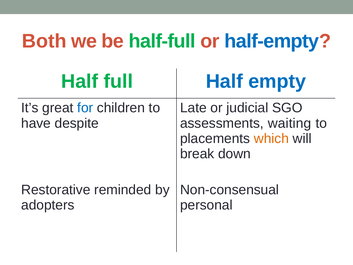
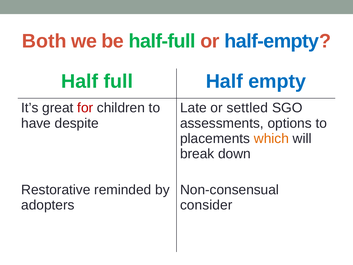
for colour: blue -> red
judicial: judicial -> settled
waiting: waiting -> options
personal: personal -> consider
